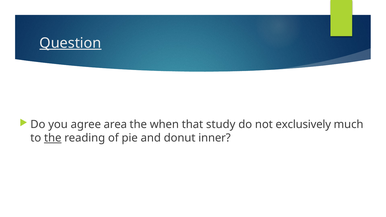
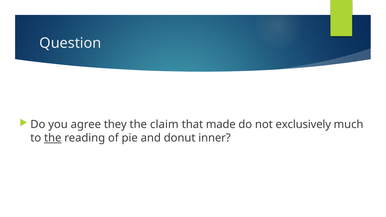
Question underline: present -> none
area: area -> they
when: when -> claim
study: study -> made
